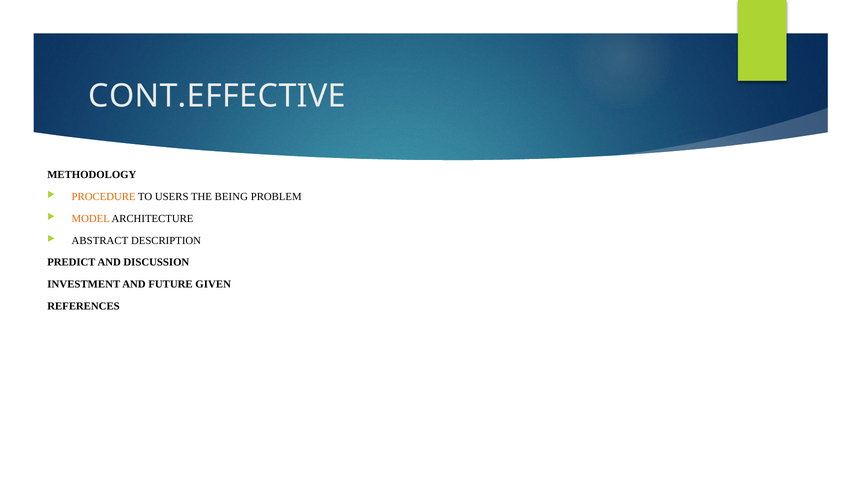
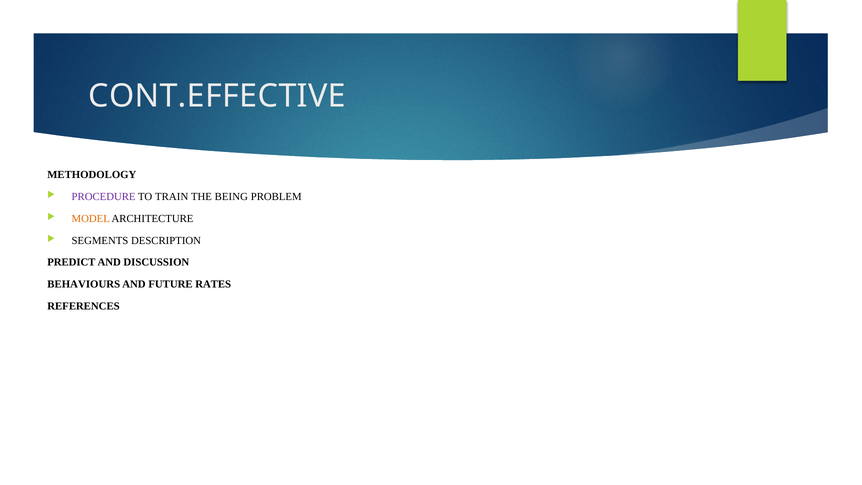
PROCEDURE colour: orange -> purple
USERS: USERS -> TRAIN
ABSTRACT: ABSTRACT -> SEGMENTS
INVESTMENT: INVESTMENT -> BEHAVIOURS
GIVEN: GIVEN -> RATES
